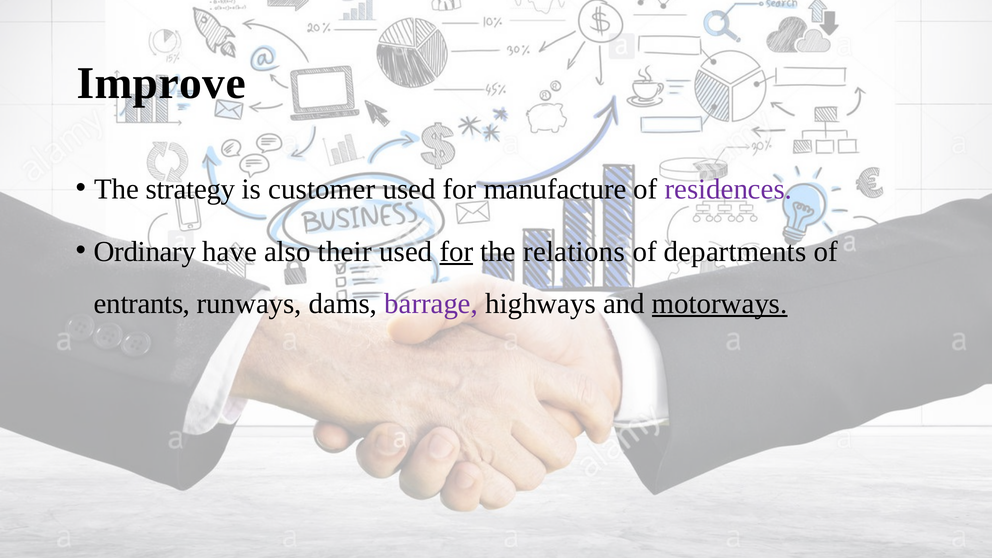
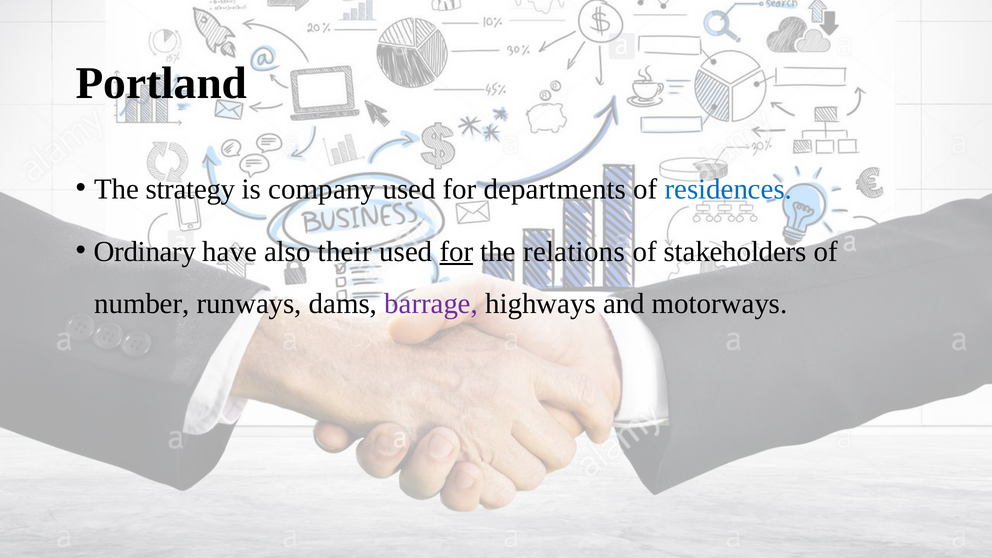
Improve: Improve -> Portland
customer: customer -> company
manufacture: manufacture -> departments
residences colour: purple -> blue
departments: departments -> stakeholders
entrants: entrants -> number
motorways underline: present -> none
